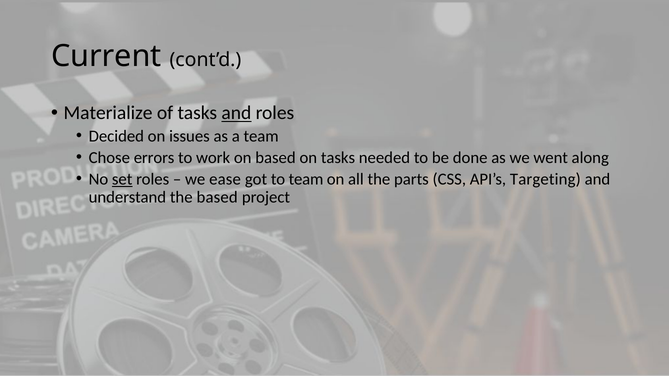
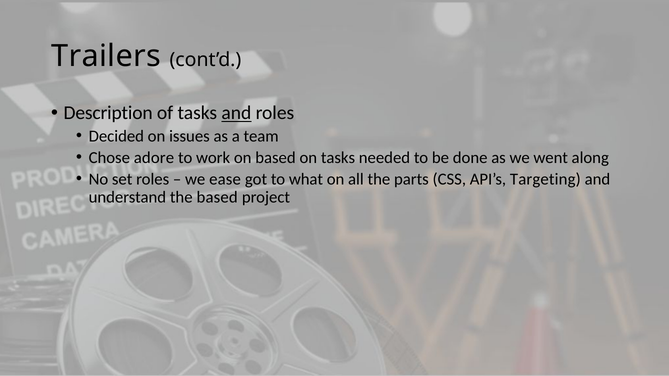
Current: Current -> Trailers
Materialize: Materialize -> Description
errors: errors -> adore
set underline: present -> none
to team: team -> what
